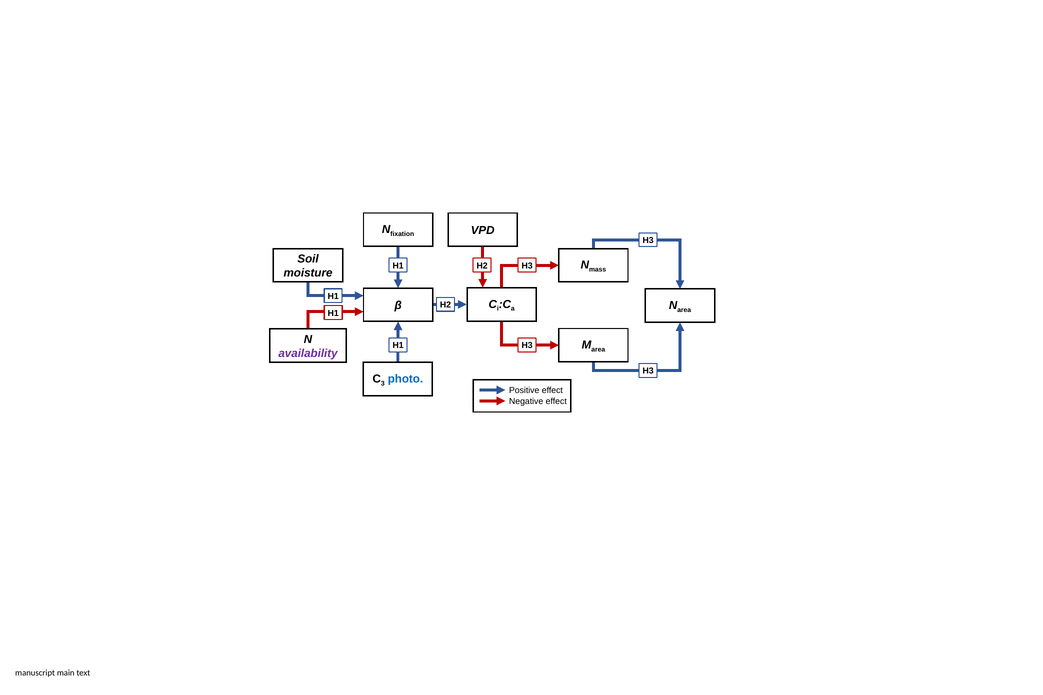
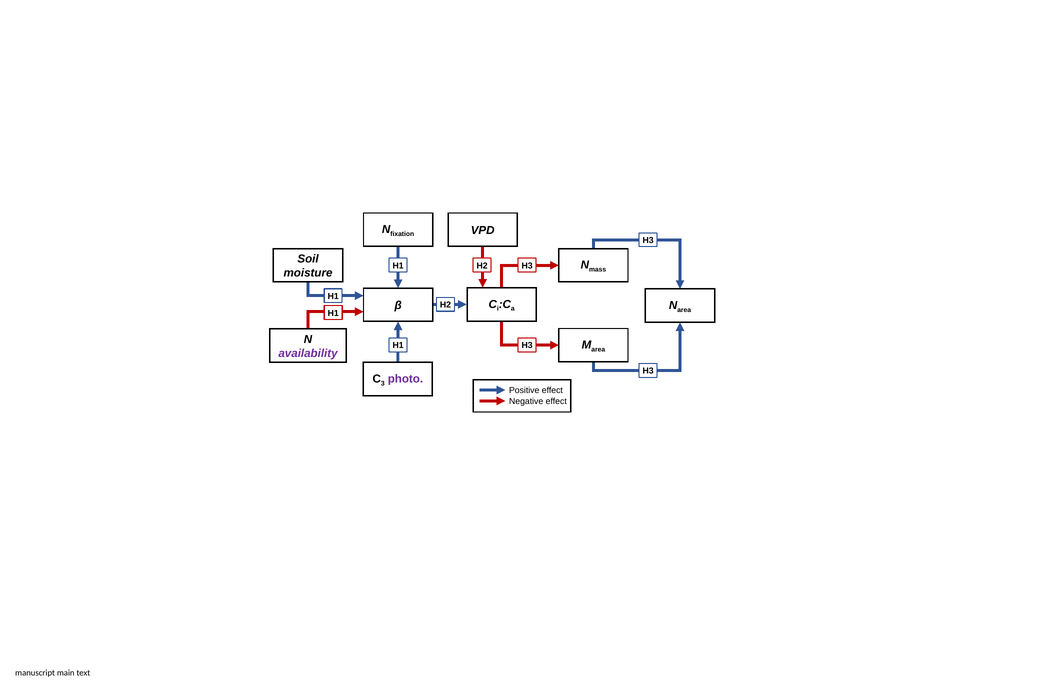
photo colour: blue -> purple
